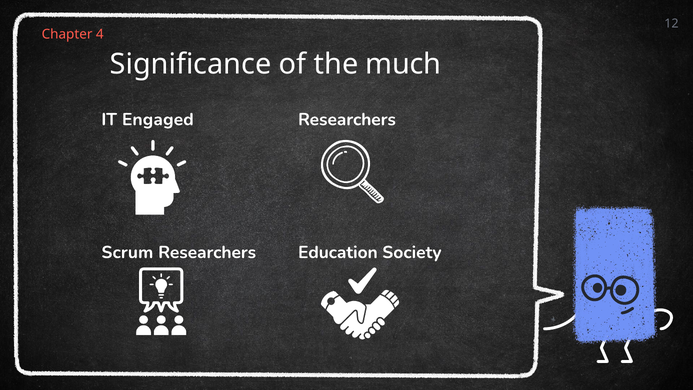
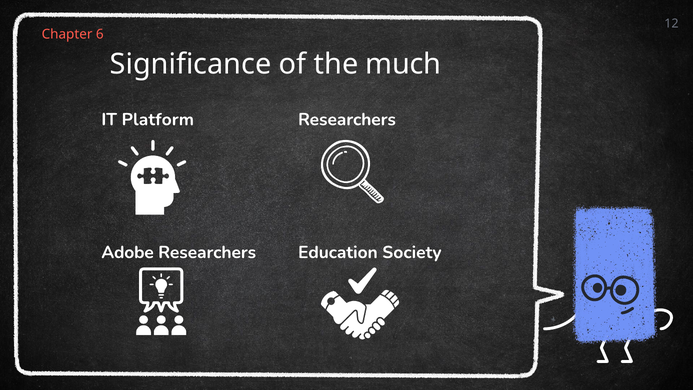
4: 4 -> 6
Engaged: Engaged -> Platform
Scrum: Scrum -> Adobe
